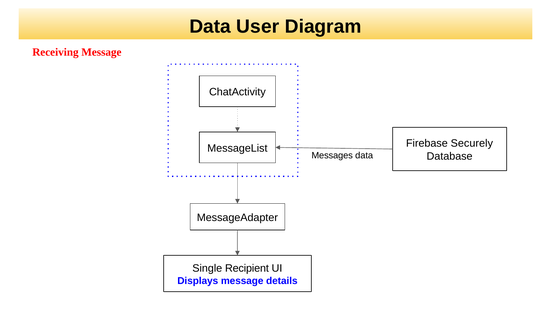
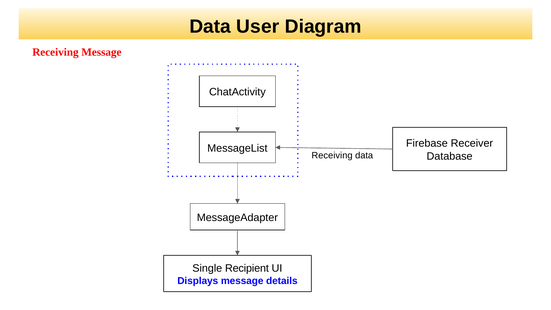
Securely: Securely -> Receiver
Messages at (332, 155): Messages -> Receiving
